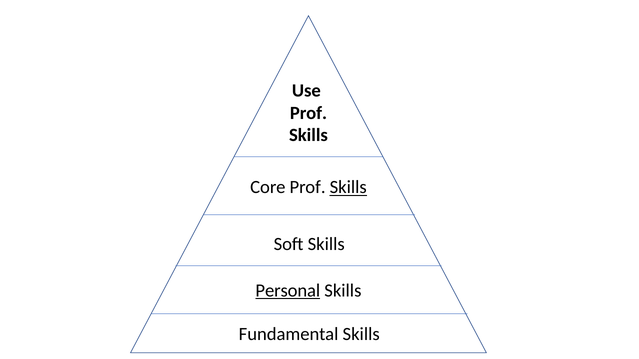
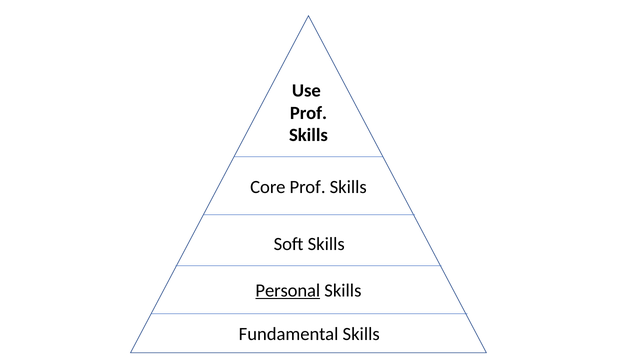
Skills at (348, 188) underline: present -> none
